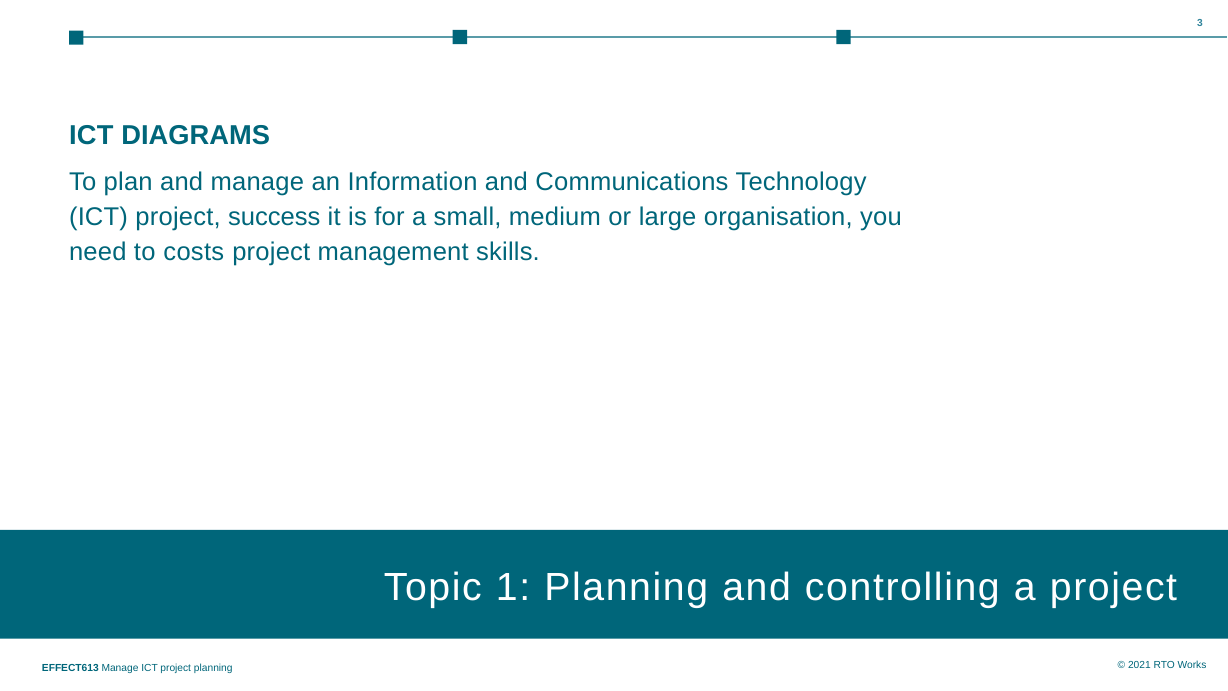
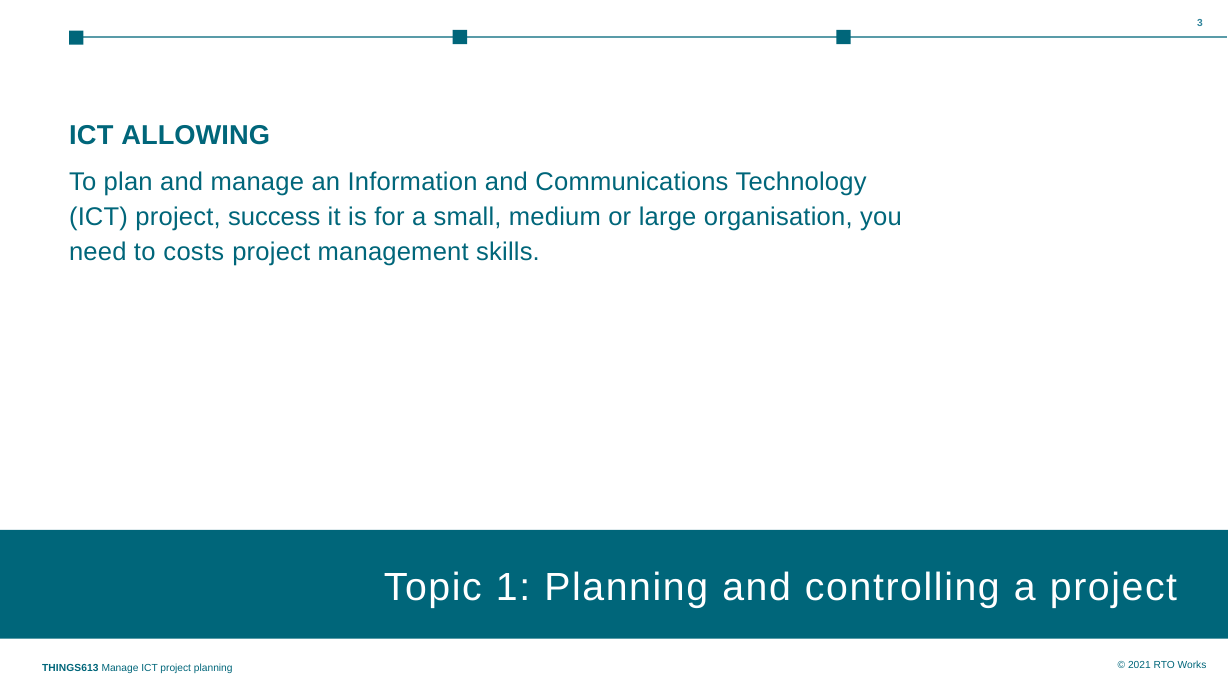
DIAGRAMS: DIAGRAMS -> ALLOWING
EFFECT613: EFFECT613 -> THINGS613
